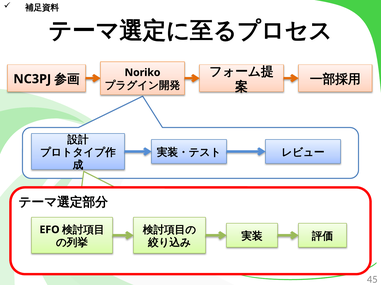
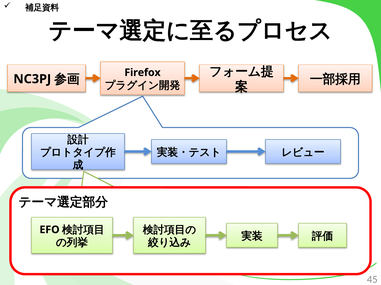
Noriko: Noriko -> Firefox
